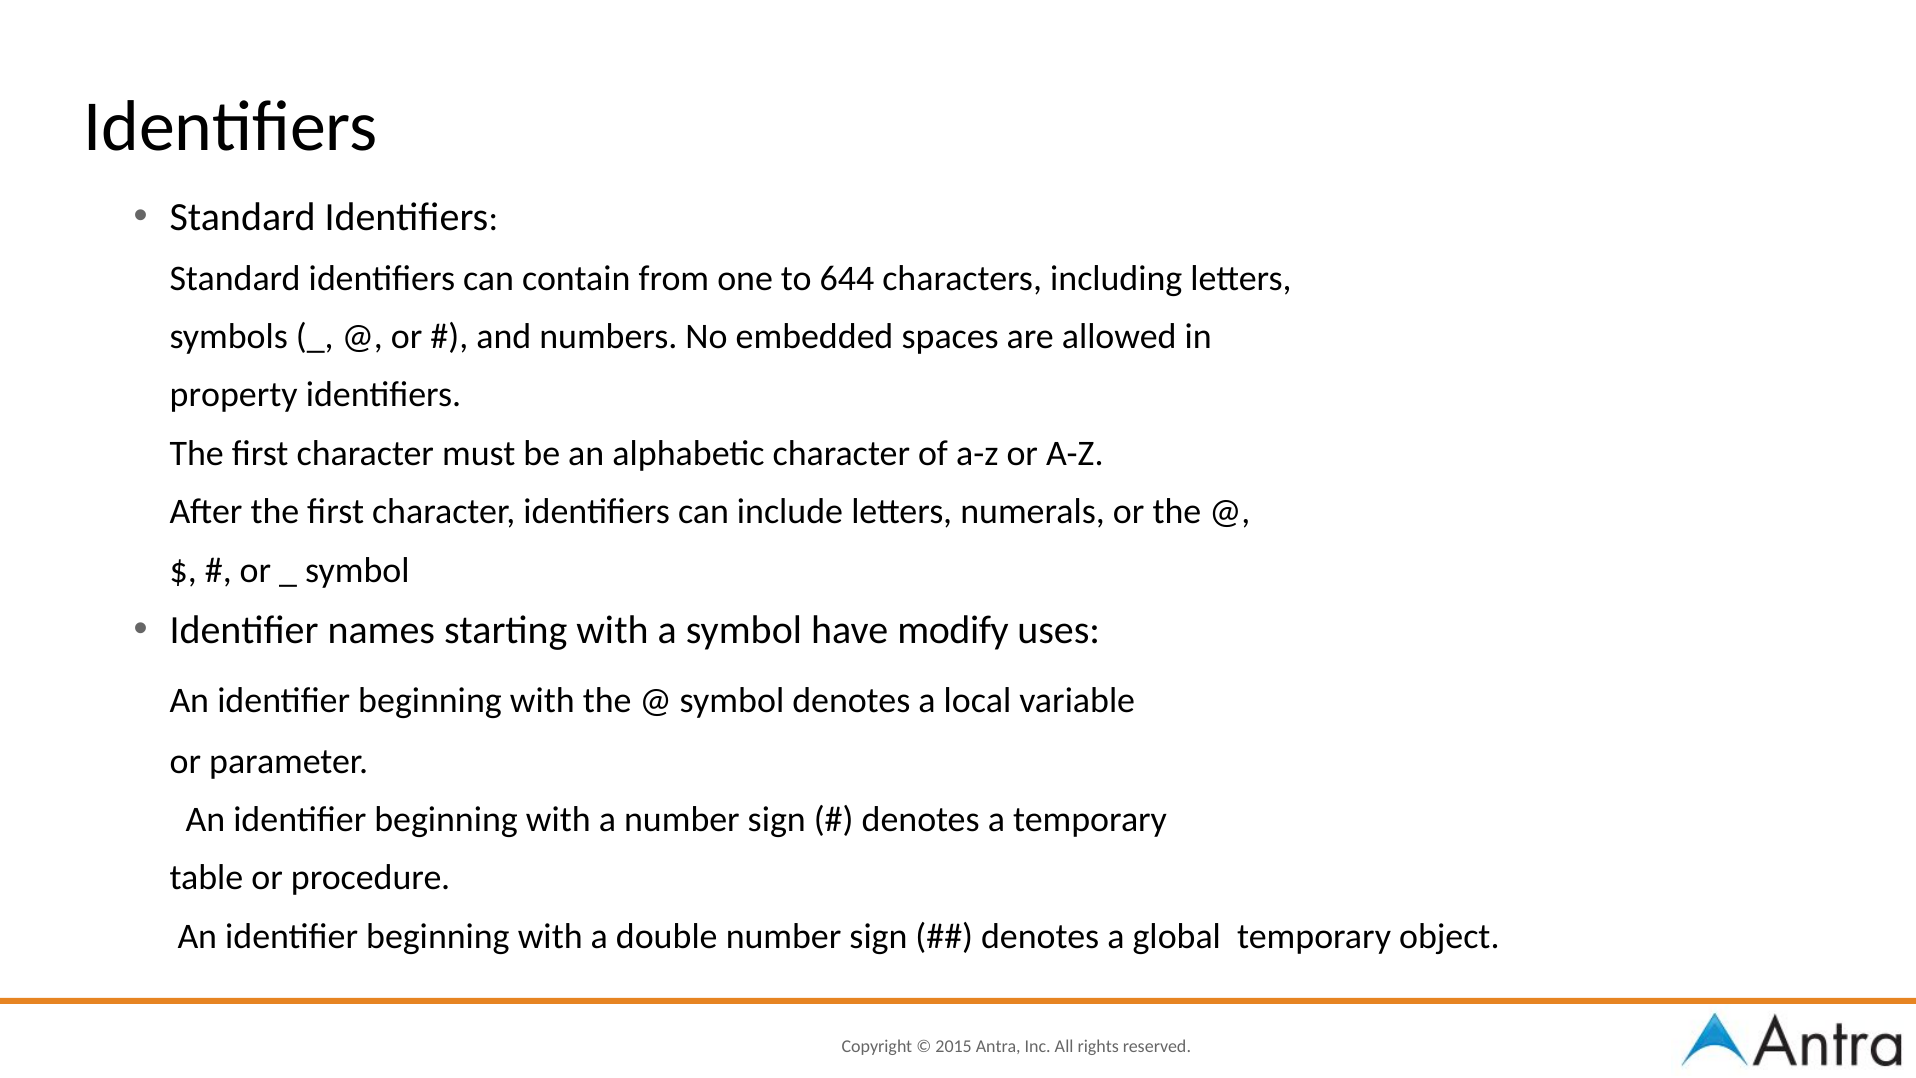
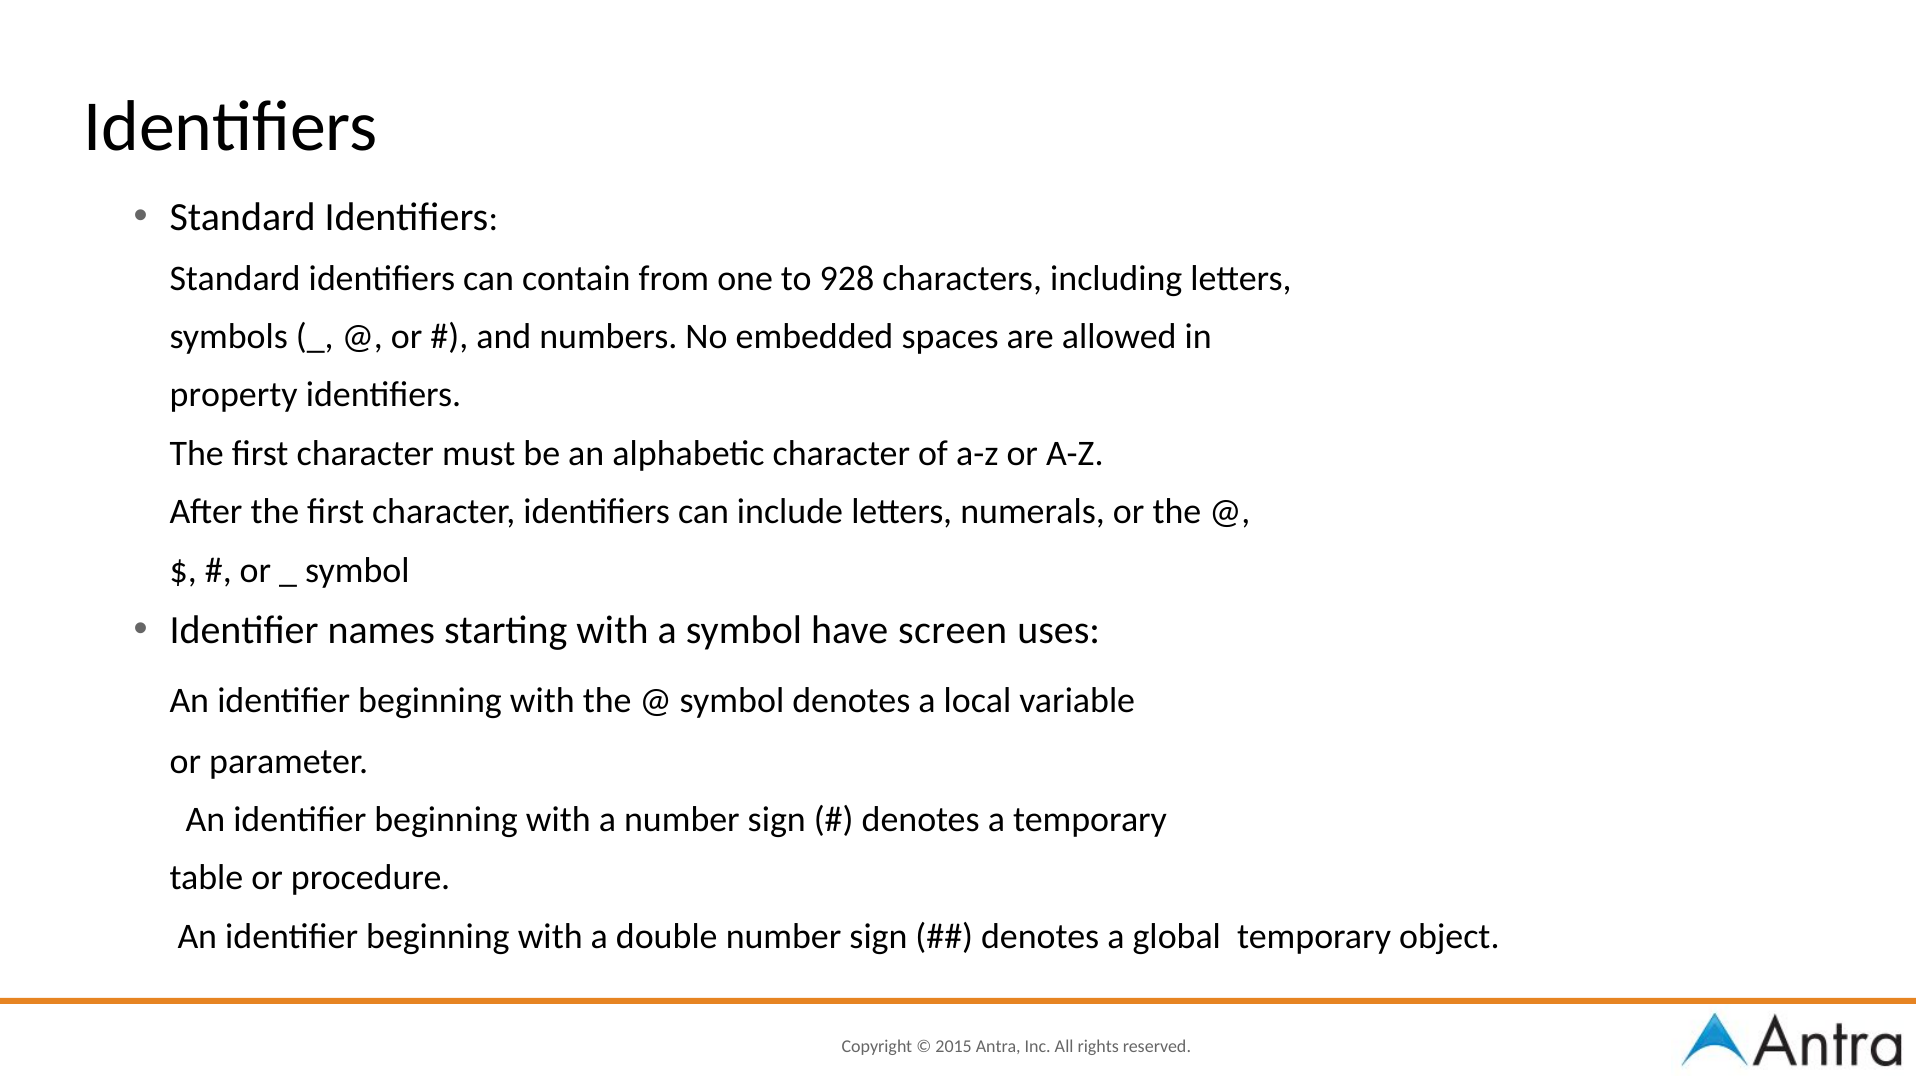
644: 644 -> 928
modify: modify -> screen
